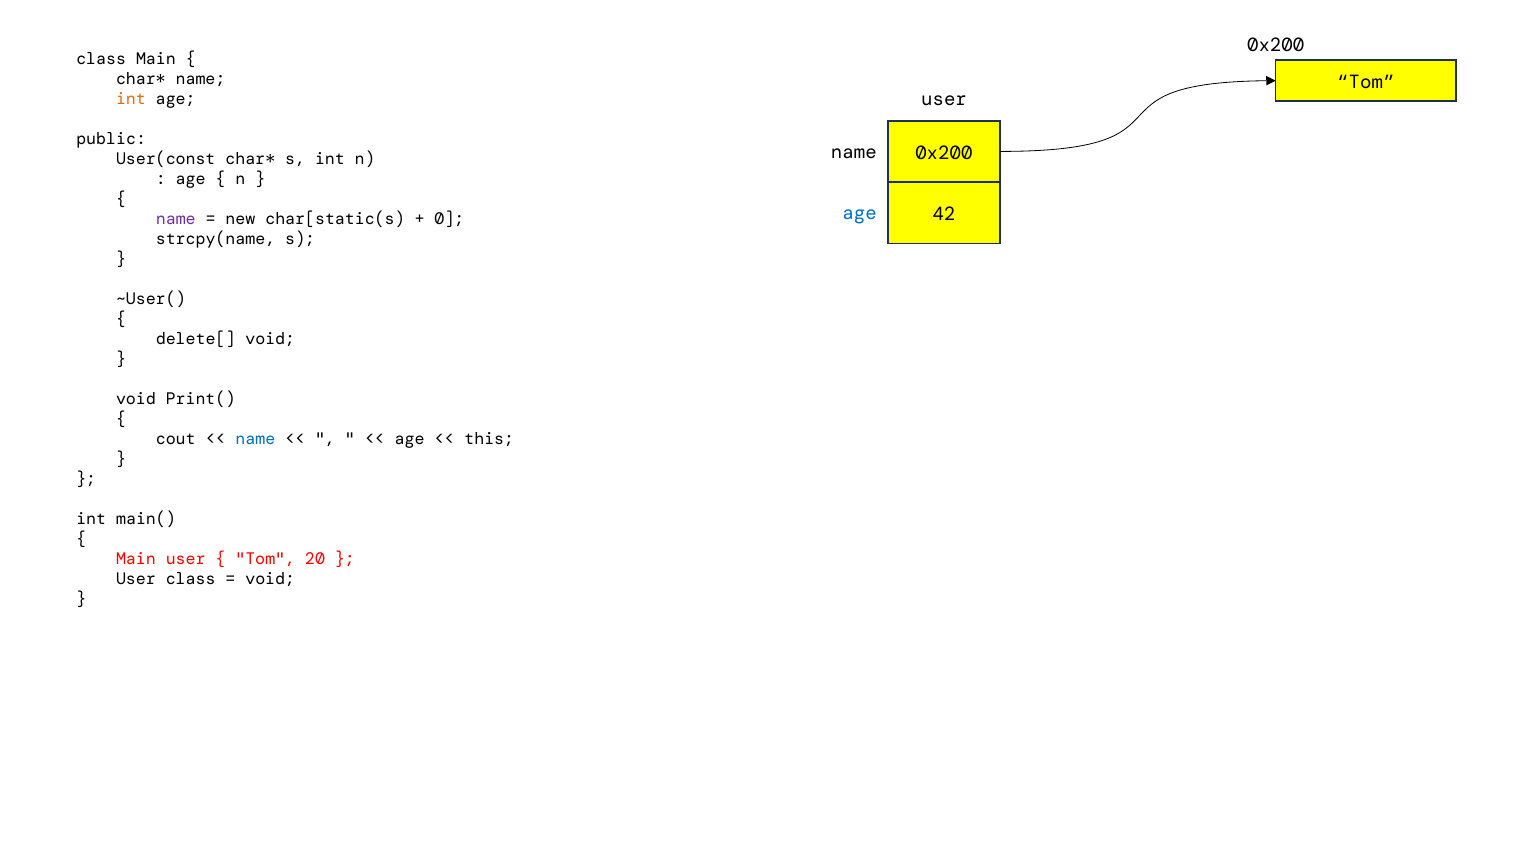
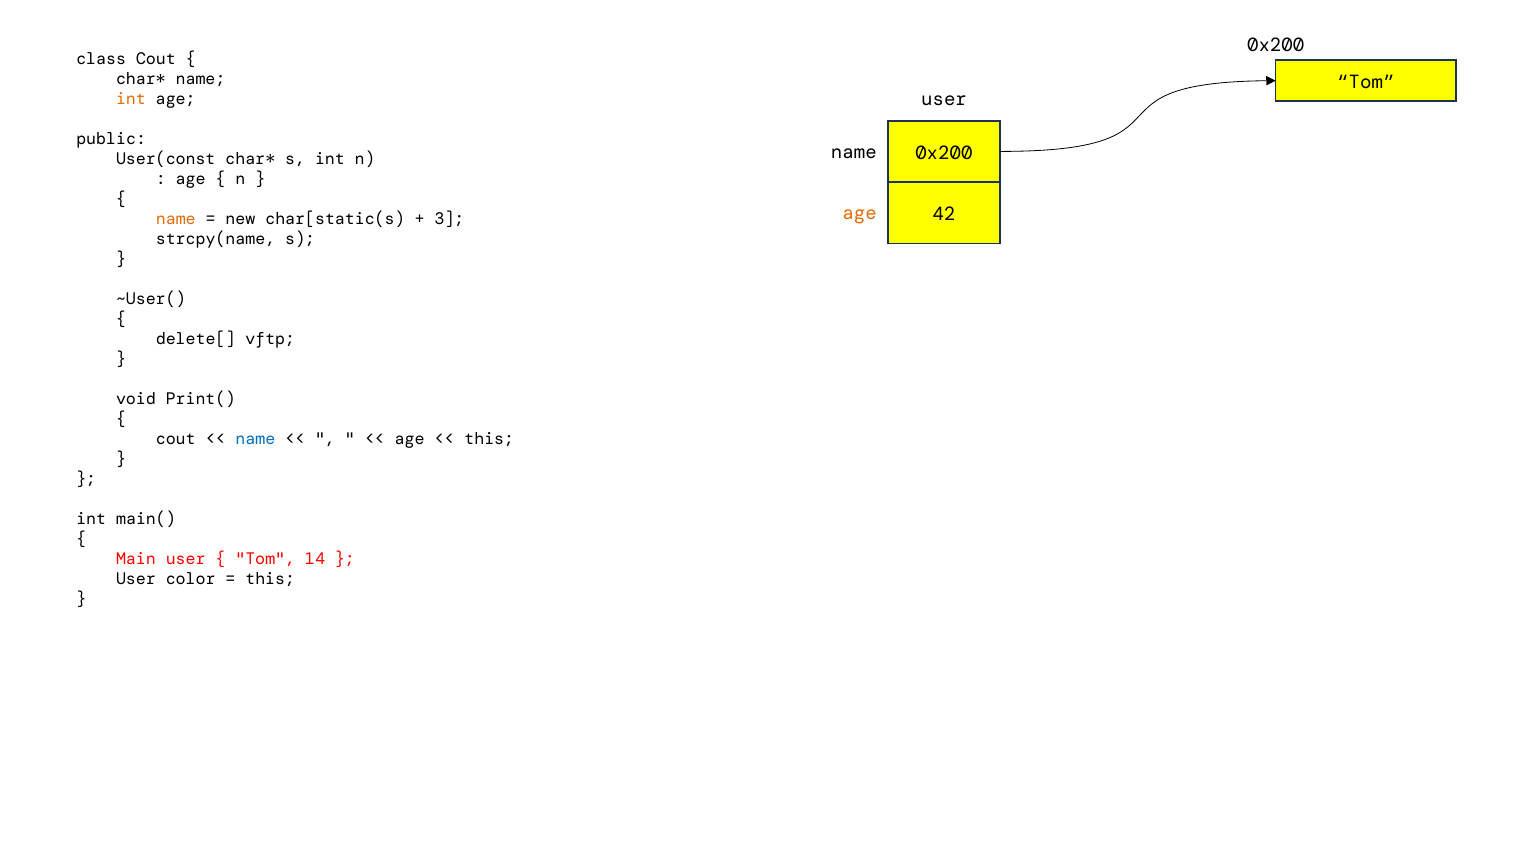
class Main: Main -> Cout
age at (860, 214) colour: blue -> orange
name at (176, 219) colour: purple -> orange
0: 0 -> 3
delete[ void: void -> vftp
20: 20 -> 14
User class: class -> color
void at (270, 579): void -> this
